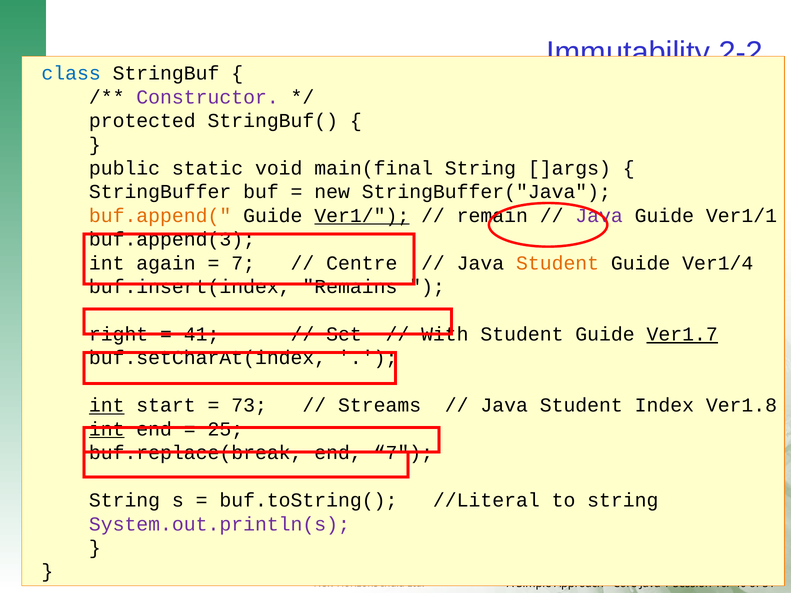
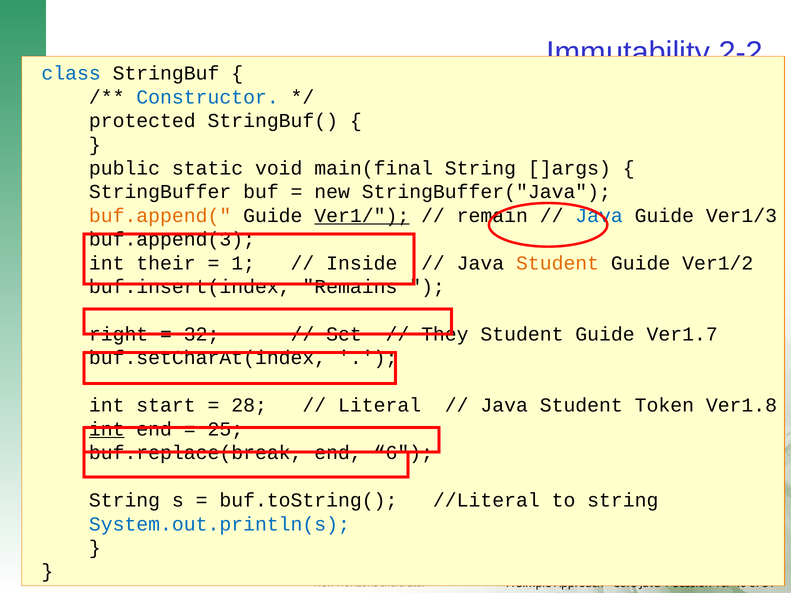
Constructor colour: purple -> blue
Java at (599, 216) colour: purple -> blue
Ver1/1: Ver1/1 -> Ver1/3
again: again -> their
7 at (243, 263): 7 -> 1
Centre: Centre -> Inside
Ver1/4: Ver1/4 -> Ver1/2
41: 41 -> 32
With: With -> They
Ver1.7 underline: present -> none
int at (107, 406) underline: present -> none
73: 73 -> 28
Streams: Streams -> Literal
Index: Index -> Token
end 7: 7 -> 6
System.out.println(s colour: purple -> blue
